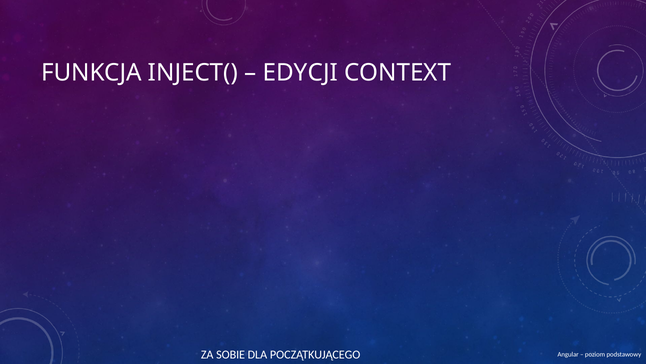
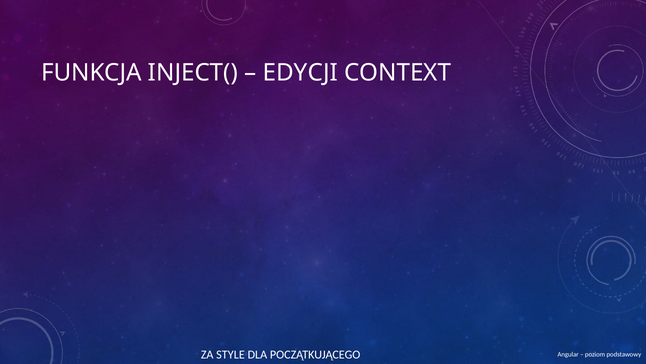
SOBIE: SOBIE -> STYLE
